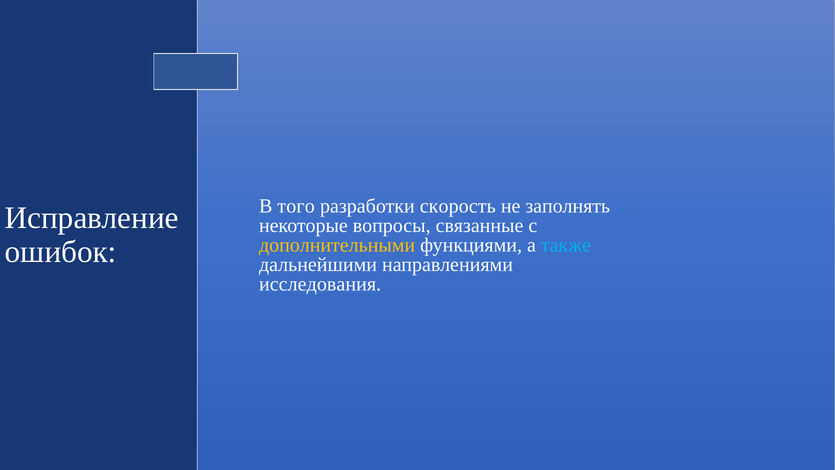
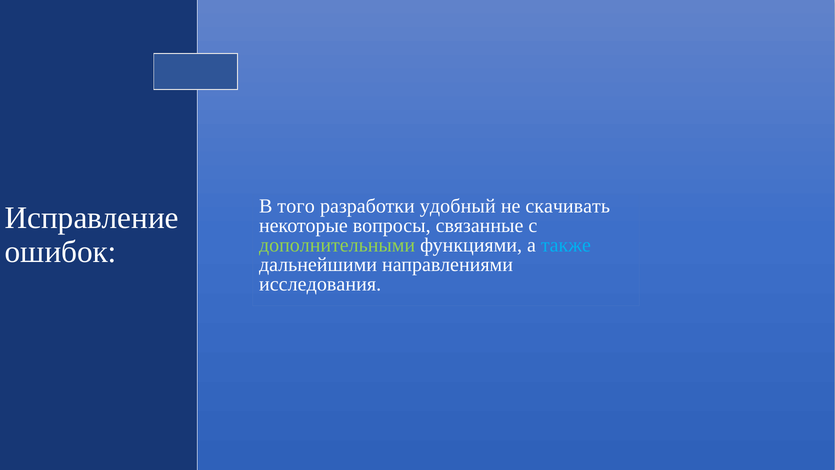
скорость: скорость -> удобный
заполнять: заполнять -> скачивать
дополнительными colour: yellow -> light green
